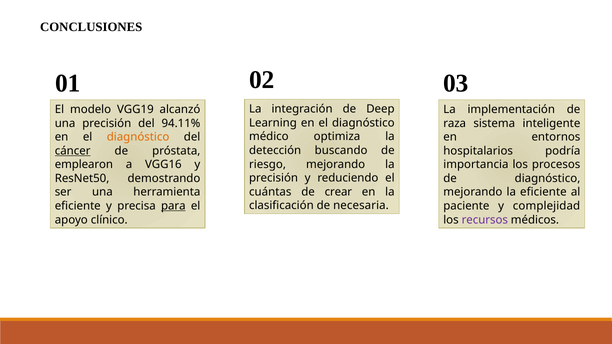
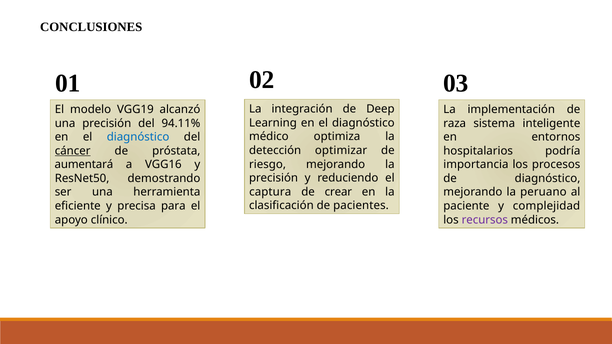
diagnóstico at (138, 137) colour: orange -> blue
buscando: buscando -> optimizar
emplearon: emplearon -> aumentará
cuántas: cuántas -> captura
la eficiente: eficiente -> peruano
necesaria: necesaria -> pacientes
para underline: present -> none
